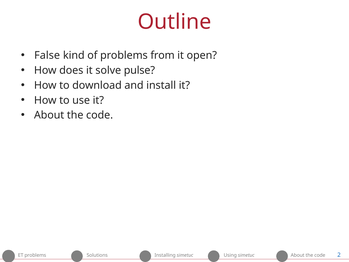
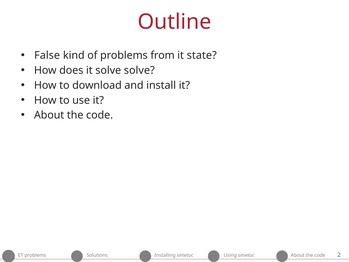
open: open -> state
solve pulse: pulse -> solve
